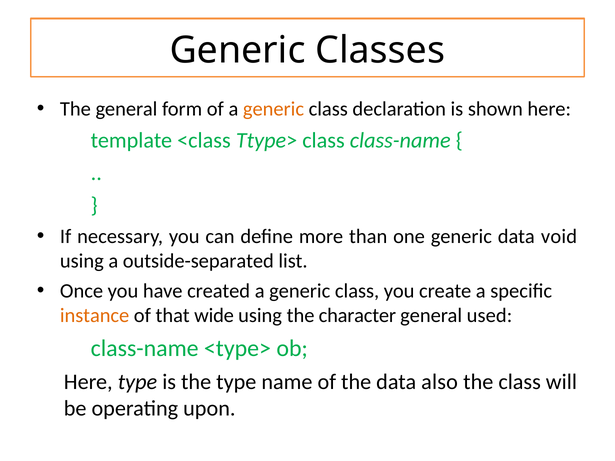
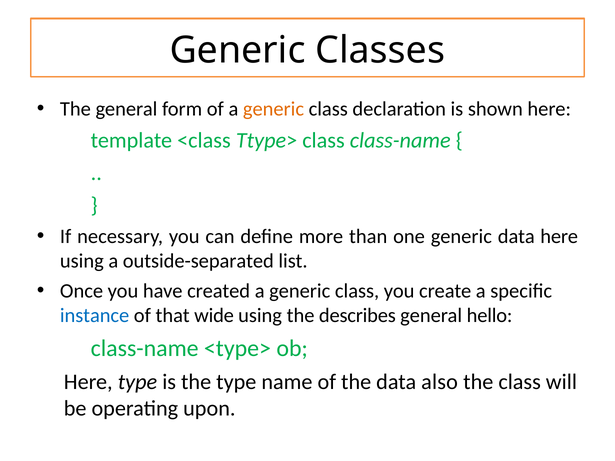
data void: void -> here
instance colour: orange -> blue
character: character -> describes
used: used -> hello
